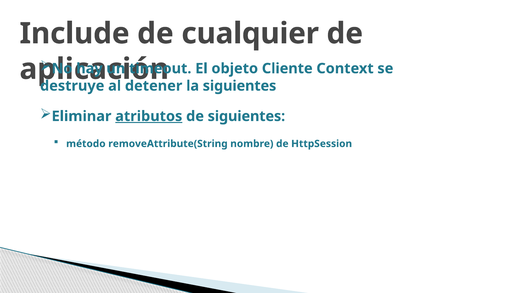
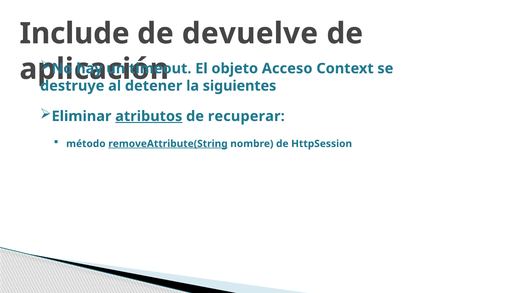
cualquier: cualquier -> devuelve
Cliente: Cliente -> Acceso
de siguientes: siguientes -> recuperar
removeAttribute(String underline: none -> present
